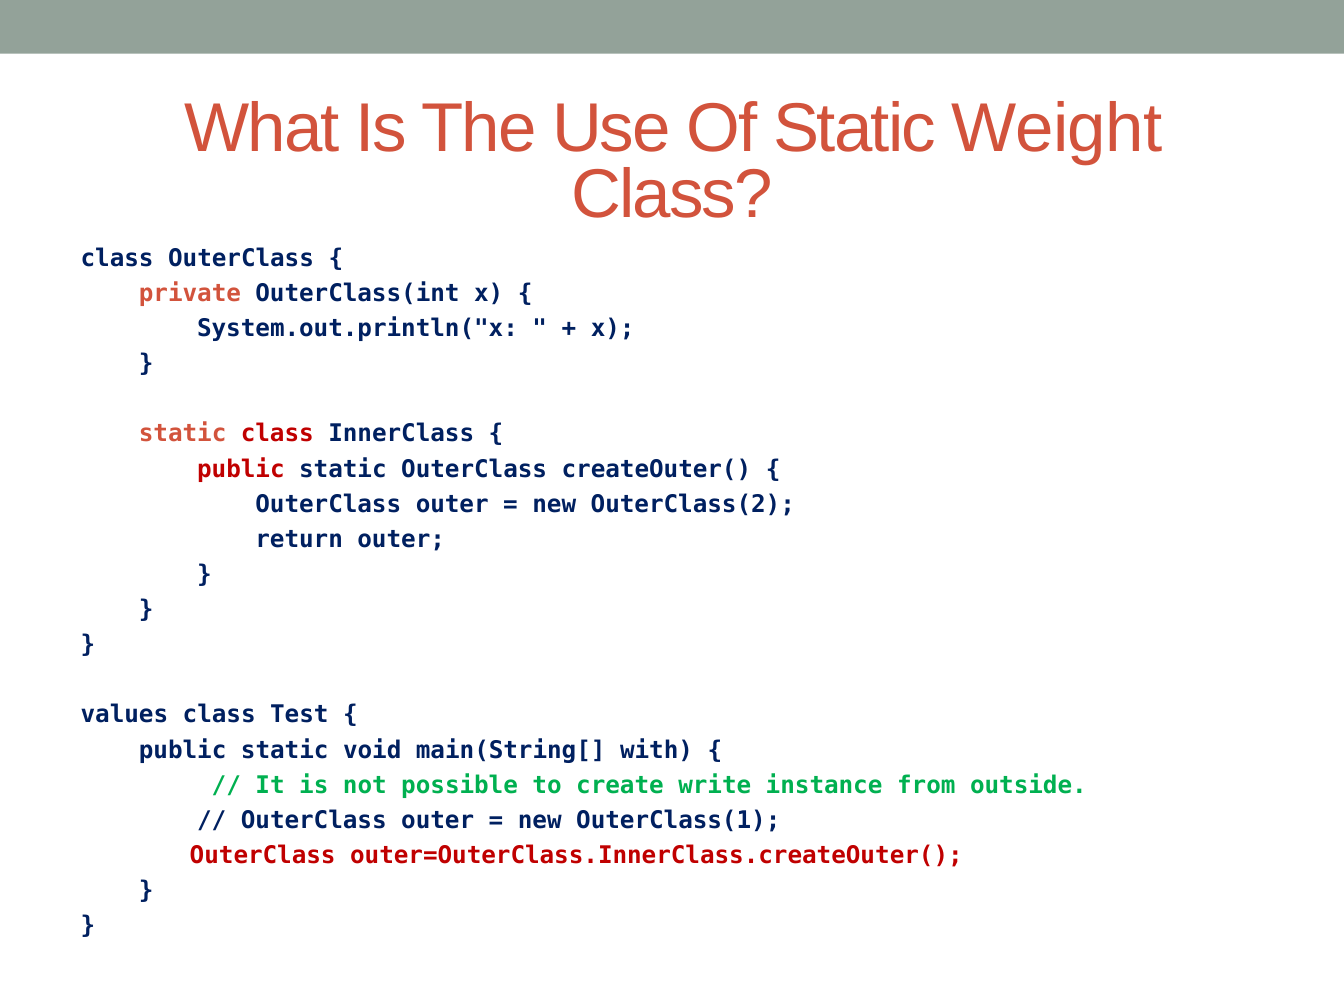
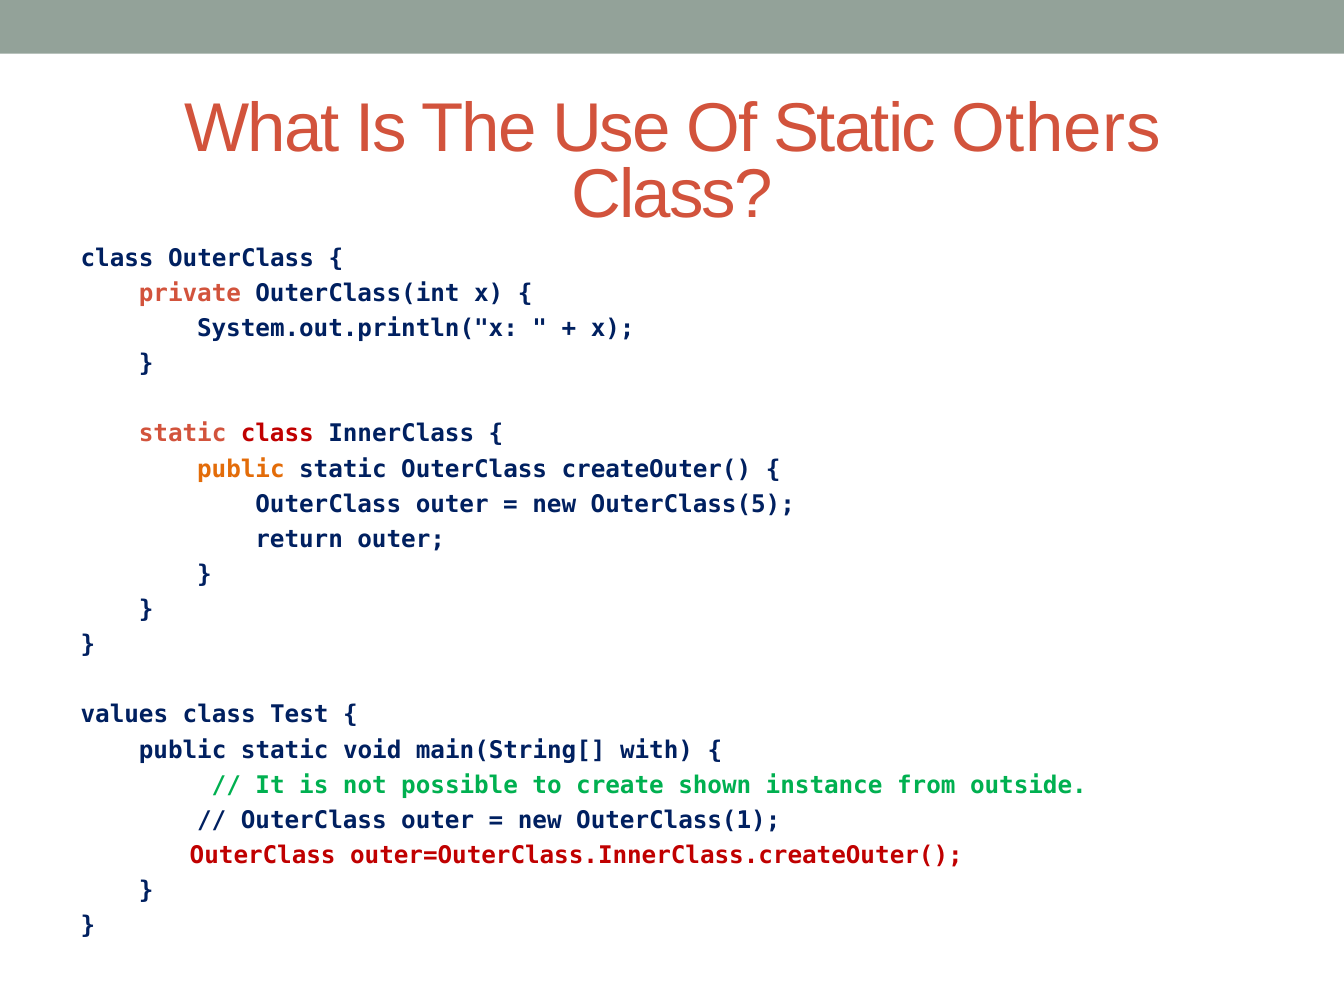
Weight: Weight -> Others
public at (241, 469) colour: red -> orange
OuterClass(2: OuterClass(2 -> OuterClass(5
write: write -> shown
